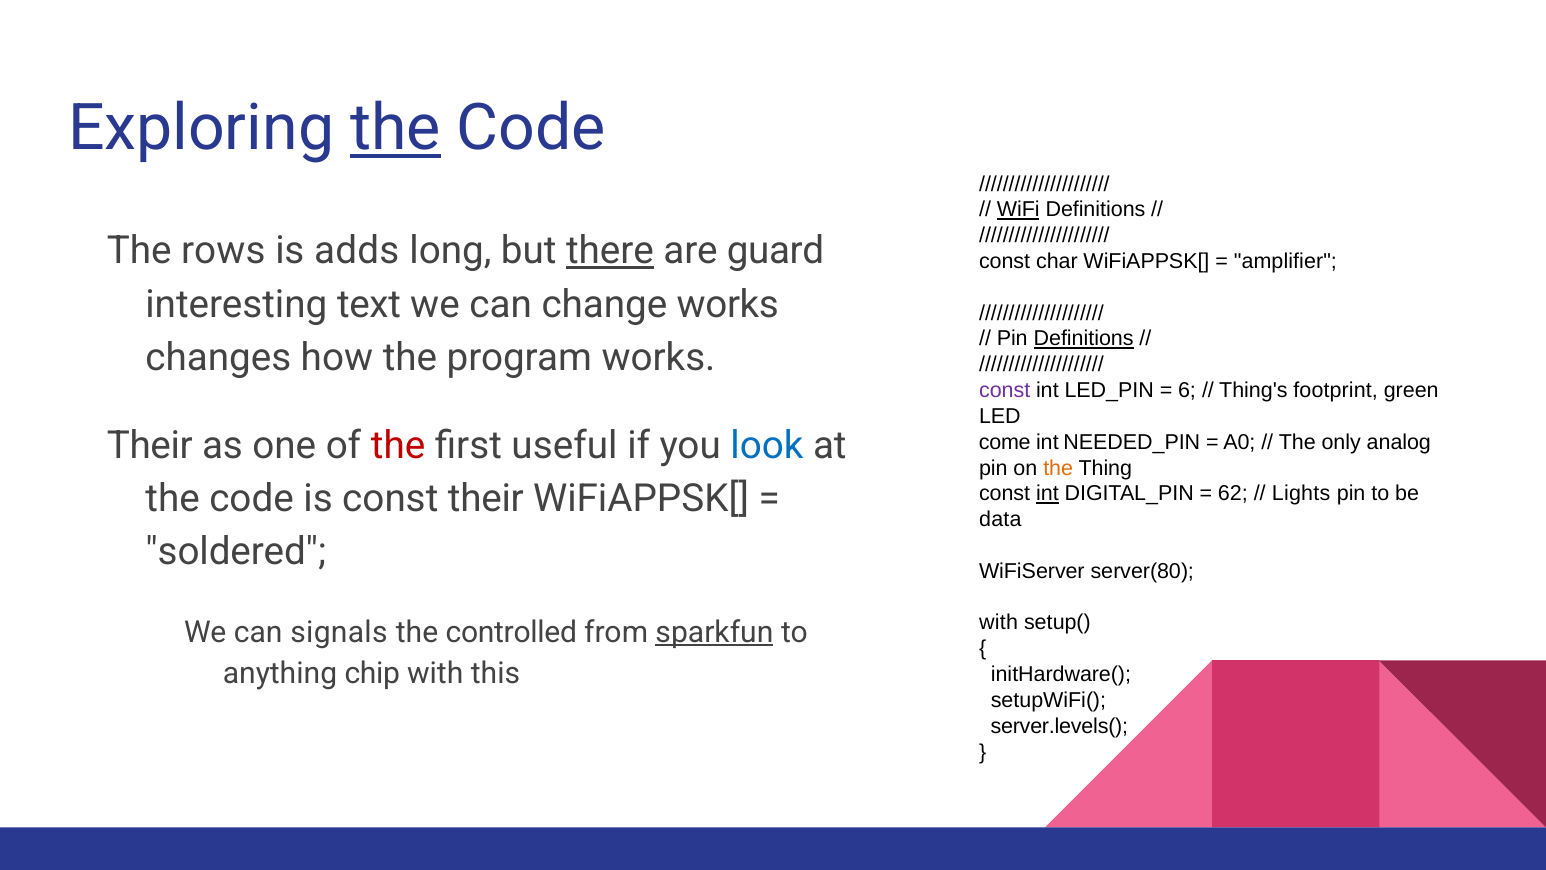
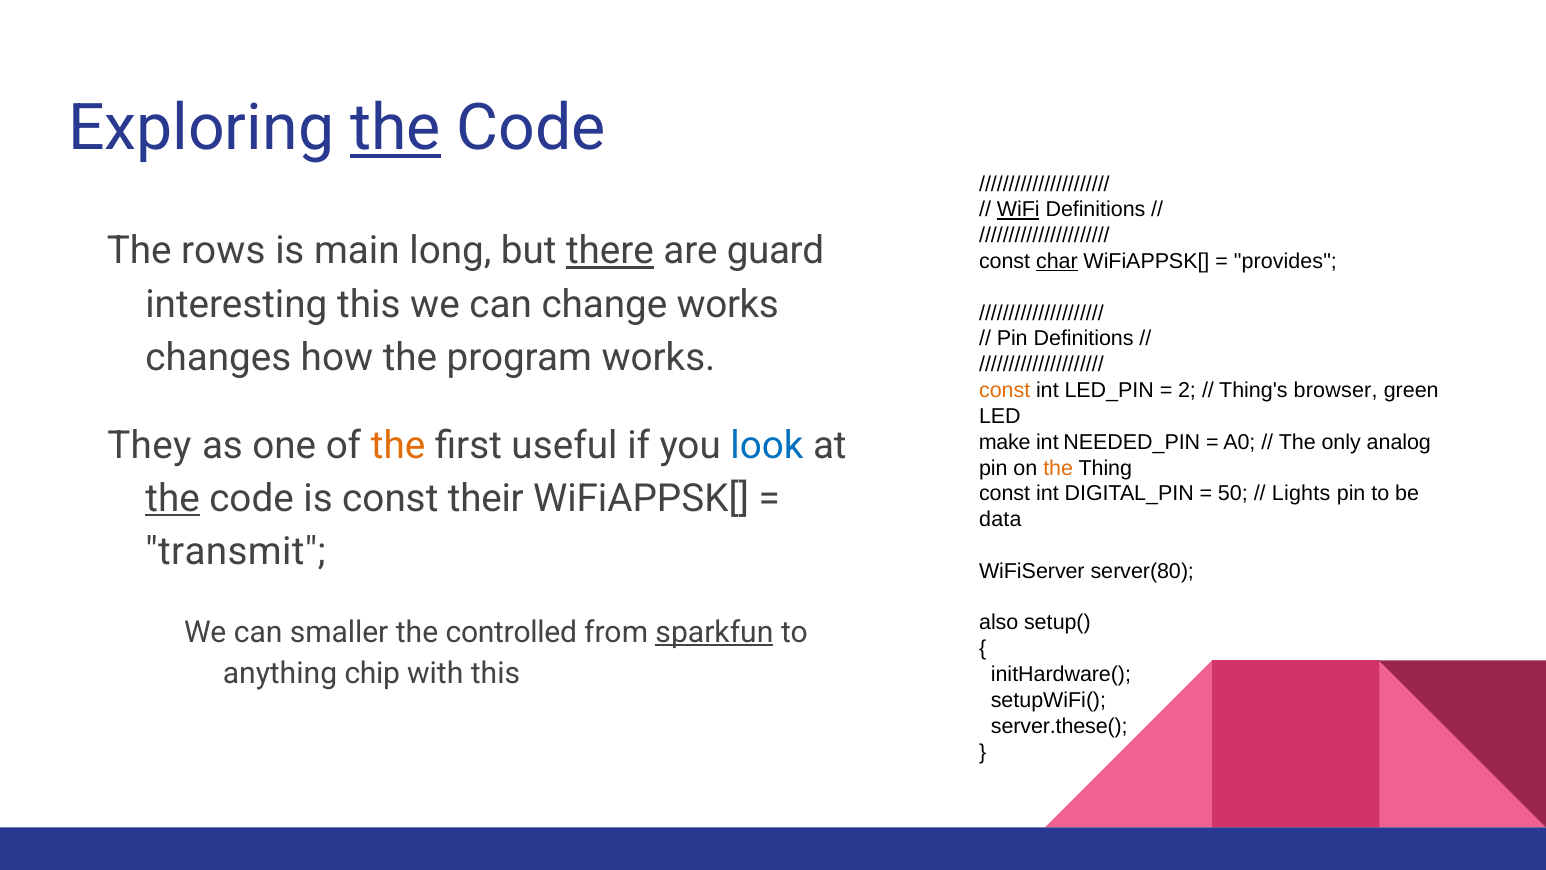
adds: adds -> main
char underline: none -> present
amplifier: amplifier -> provides
interesting text: text -> this
Definitions at (1084, 339) underline: present -> none
const at (1005, 390) colour: purple -> orange
6: 6 -> 2
footprint: footprint -> browser
Their at (150, 445): Their -> They
the at (398, 445) colour: red -> orange
come: come -> make
the at (173, 498) underline: none -> present
int at (1047, 494) underline: present -> none
62: 62 -> 50
soldered: soldered -> transmit
with at (999, 623): with -> also
signals: signals -> smaller
server.levels(: server.levels( -> server.these(
